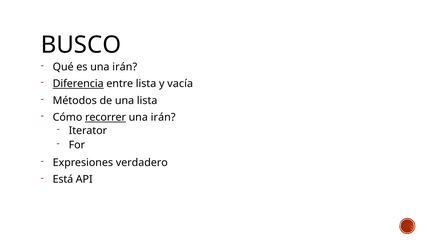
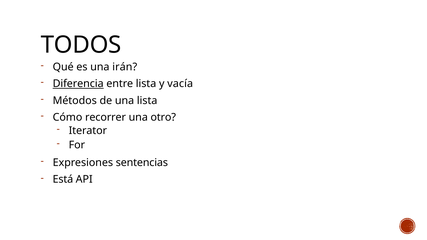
BUSCO: BUSCO -> TODOS
recorrer underline: present -> none
irán at (163, 117): irán -> otro
verdadero: verdadero -> sentencias
